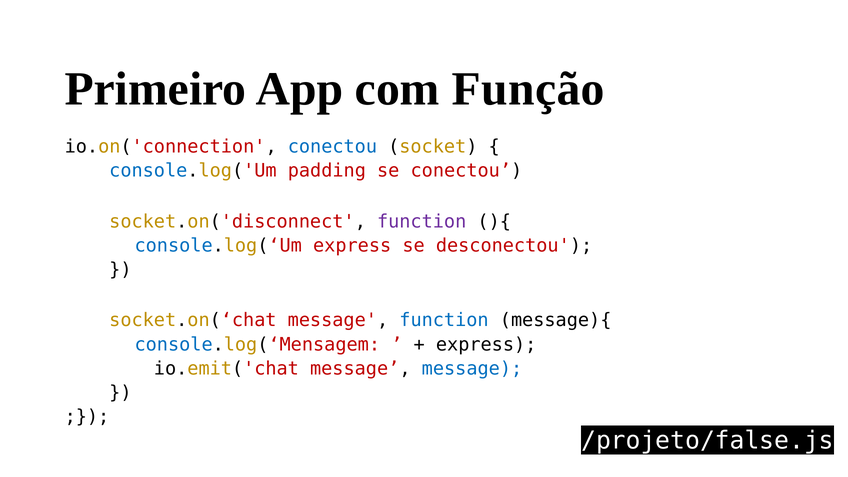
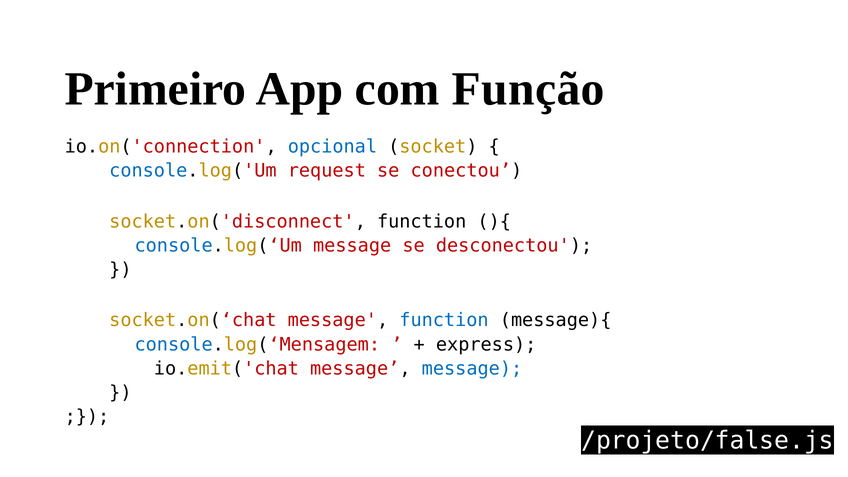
io.on('connection conectou: conectou -> opcional
padding: padding -> request
function at (422, 222) colour: purple -> black
console.log(‘Um express: express -> message
